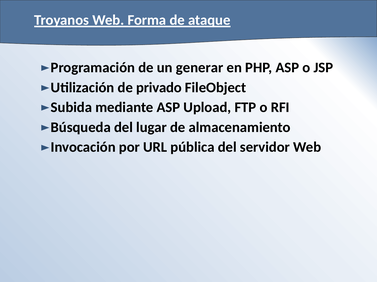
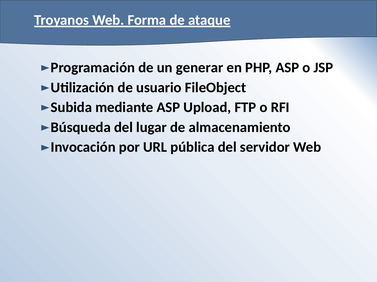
privado: privado -> usuario
